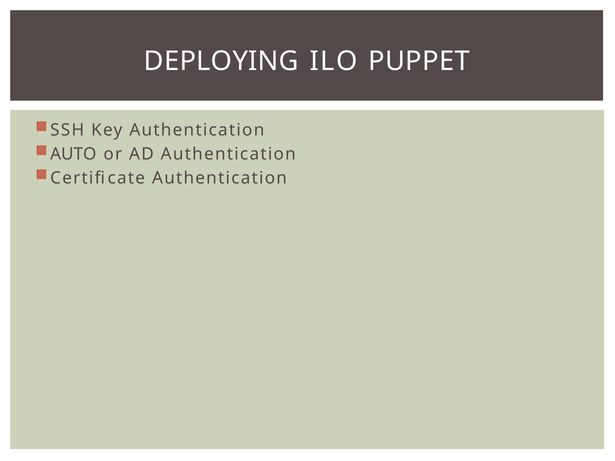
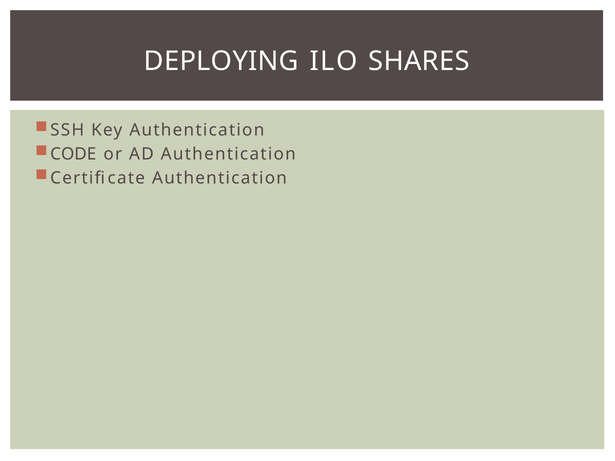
PUPPET: PUPPET -> SHARES
AUTO: AUTO -> CODE
